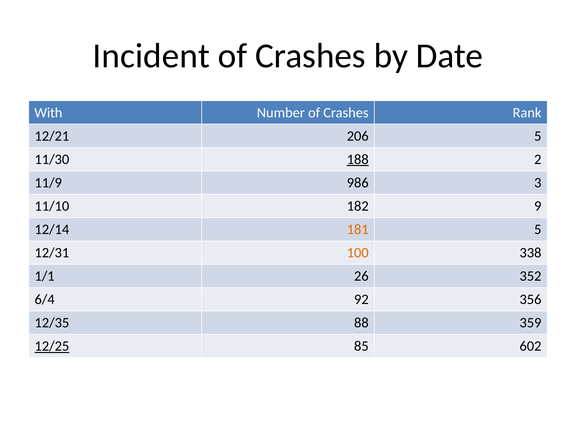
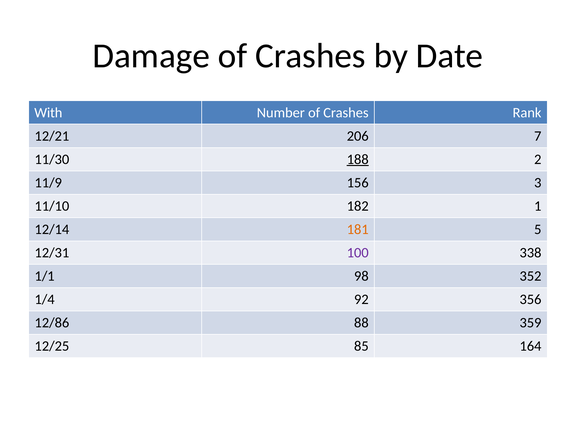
Incident: Incident -> Damage
206 5: 5 -> 7
986: 986 -> 156
9: 9 -> 1
100 colour: orange -> purple
26: 26 -> 98
6/4: 6/4 -> 1/4
12/35: 12/35 -> 12/86
12/25 underline: present -> none
602: 602 -> 164
